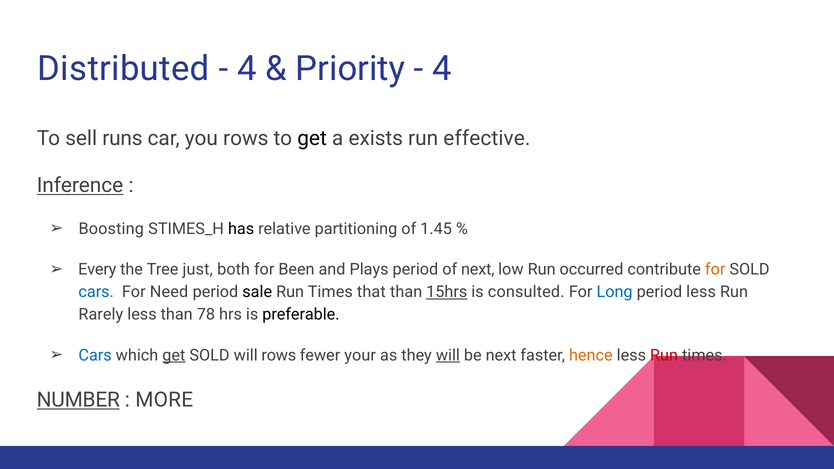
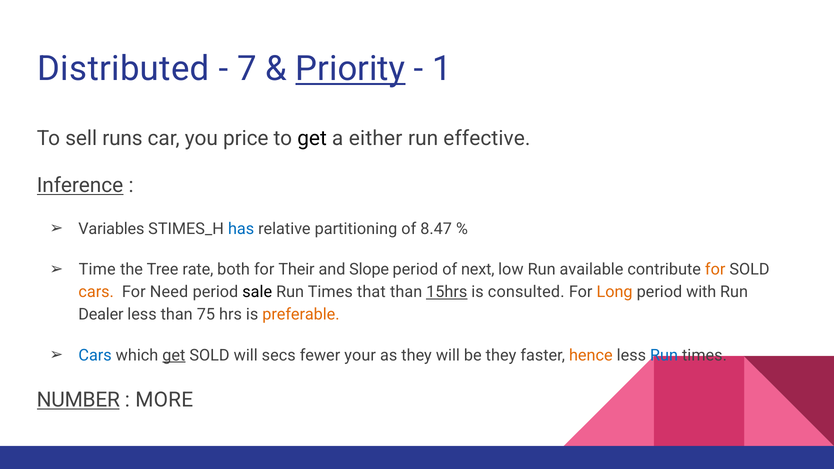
4 at (247, 69): 4 -> 7
Priority underline: none -> present
4 at (442, 69): 4 -> 1
you rows: rows -> price
exists: exists -> either
Boosting: Boosting -> Variables
has colour: black -> blue
1.45: 1.45 -> 8.47
Every: Every -> Time
just: just -> rate
Been: Been -> Their
Plays: Plays -> Slope
occurred: occurred -> available
cars at (96, 292) colour: blue -> orange
Long colour: blue -> orange
period less: less -> with
Rarely: Rarely -> Dealer
78: 78 -> 75
preferable colour: black -> orange
will rows: rows -> secs
will at (448, 355) underline: present -> none
be next: next -> they
Run at (664, 355) colour: red -> blue
